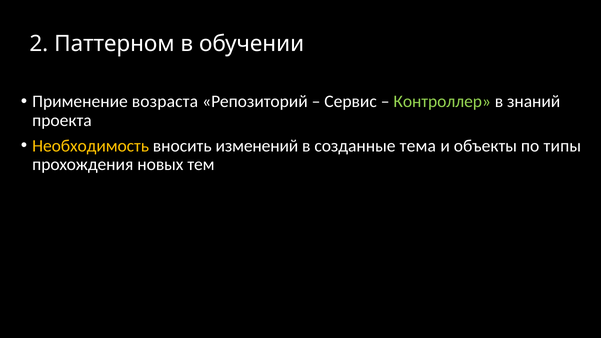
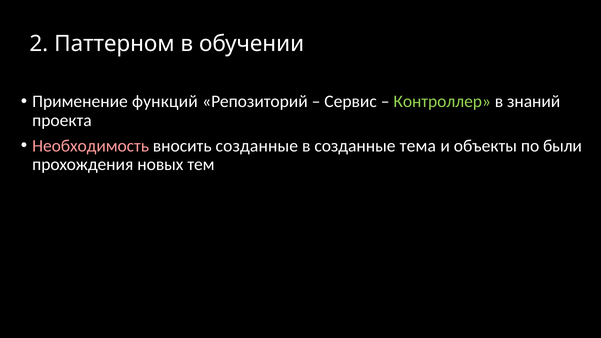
возраста: возраста -> функций
Необходимость colour: yellow -> pink
вносить изменений: изменений -> созданные
типы: типы -> были
